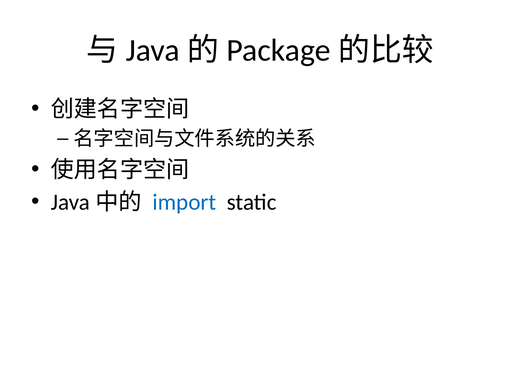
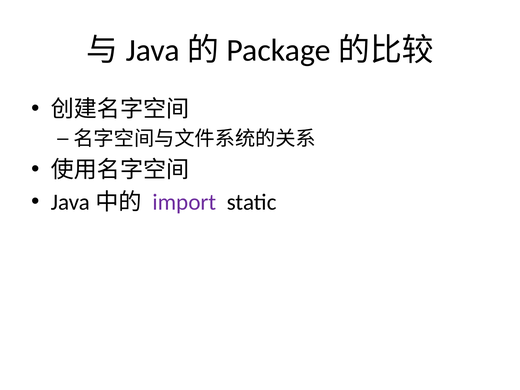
import colour: blue -> purple
